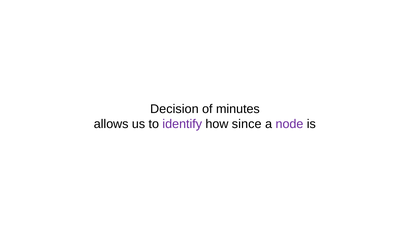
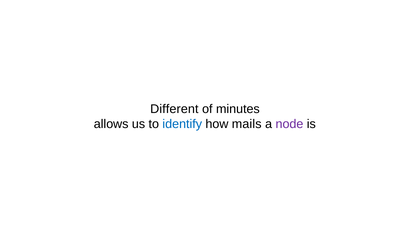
Decision: Decision -> Different
identify colour: purple -> blue
since: since -> mails
